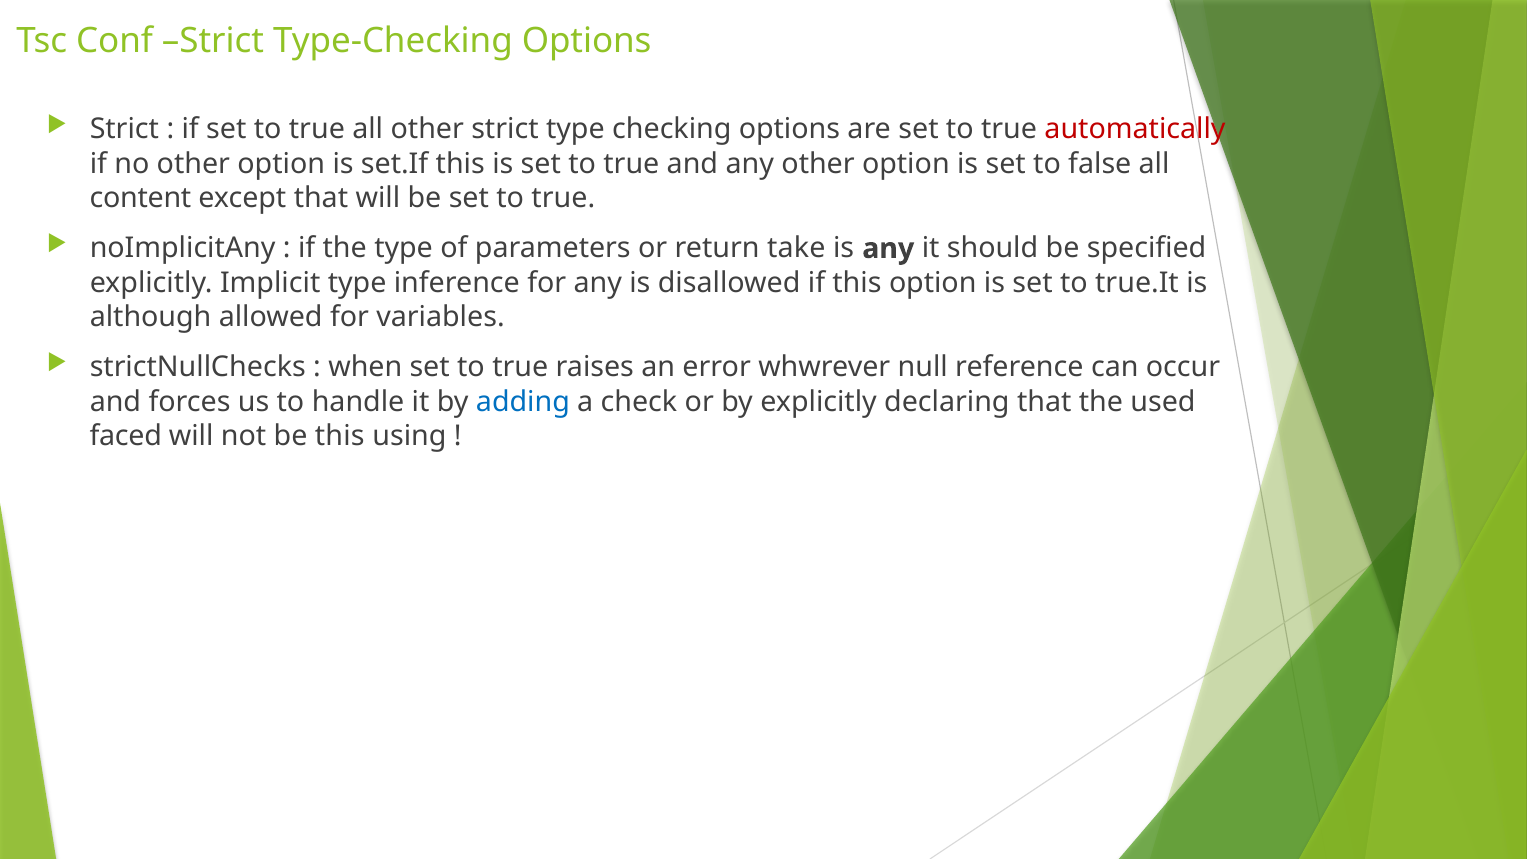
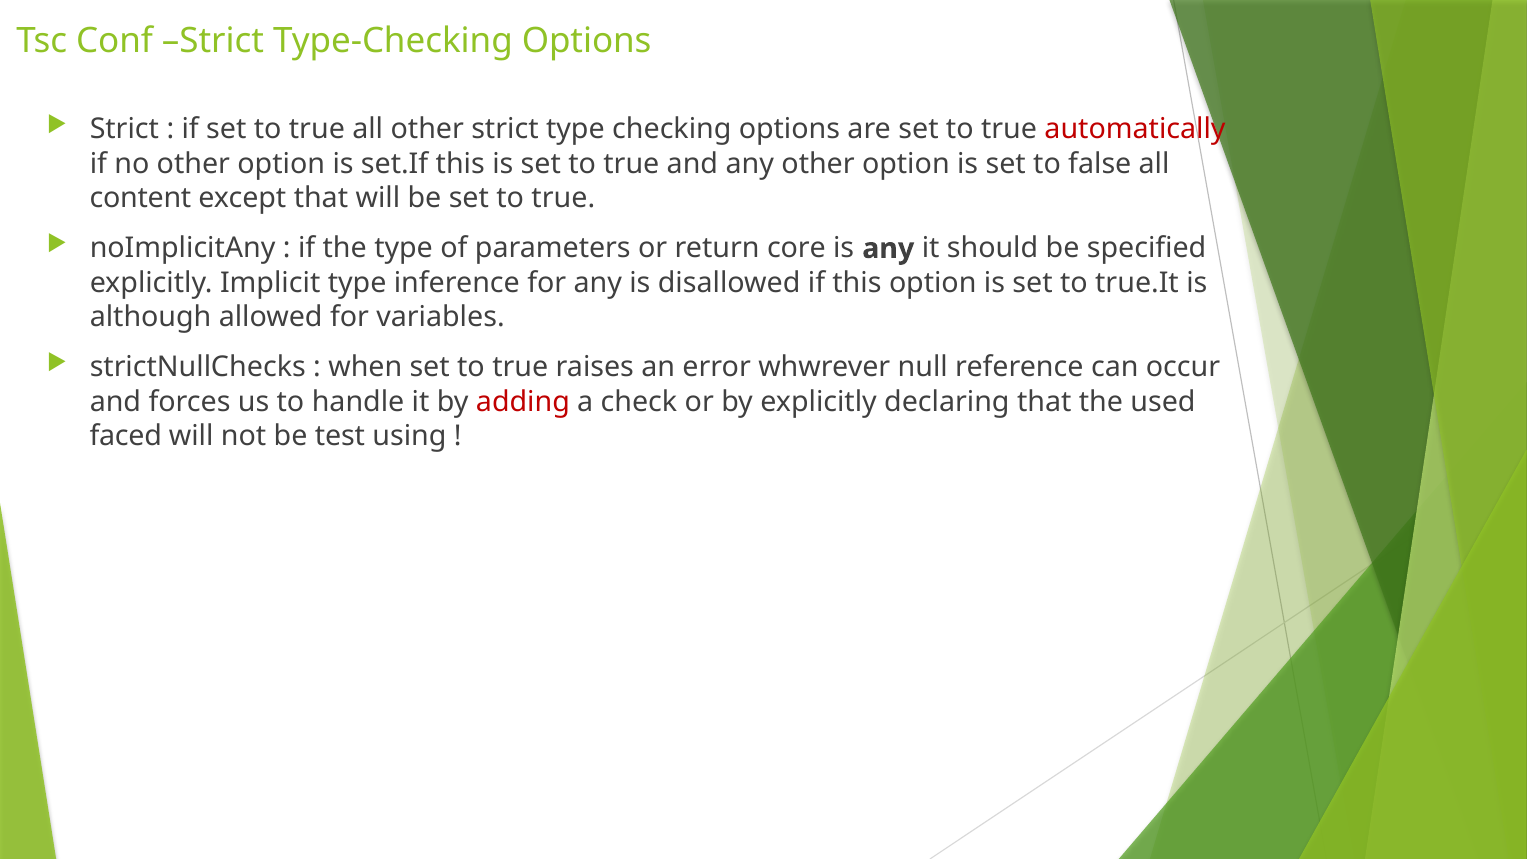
take: take -> core
adding colour: blue -> red
be this: this -> test
